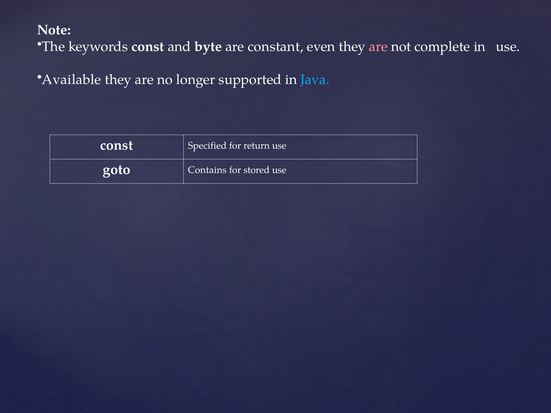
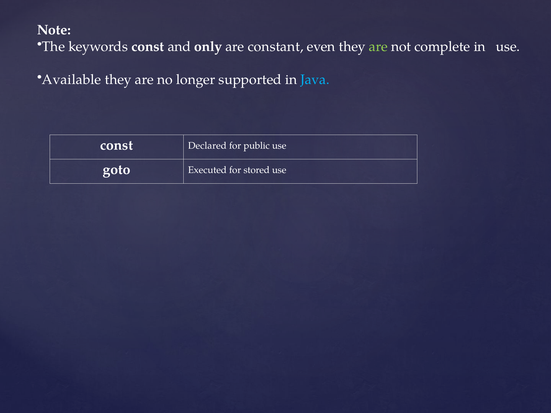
byte: byte -> only
are at (378, 47) colour: pink -> light green
Specified: Specified -> Declared
return: return -> public
Contains: Contains -> Executed
